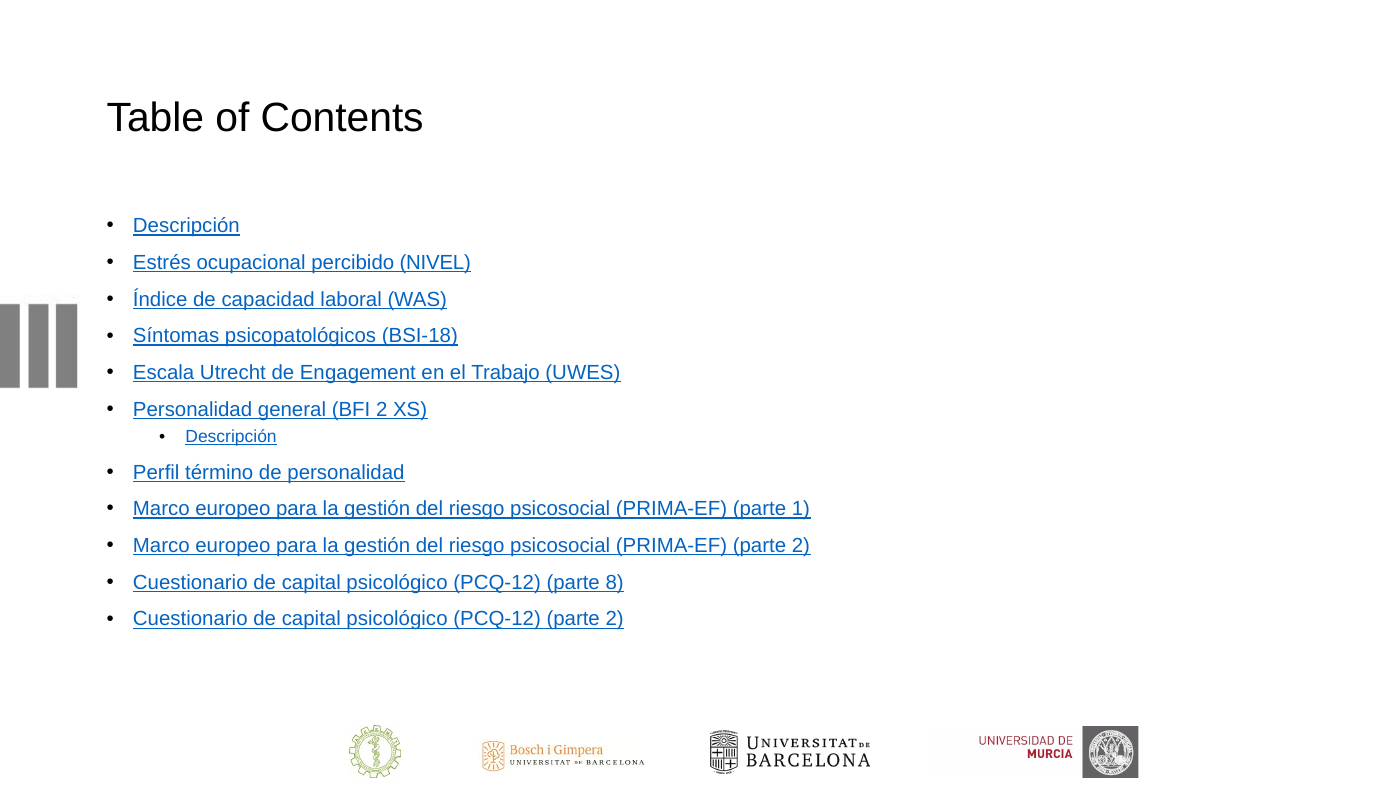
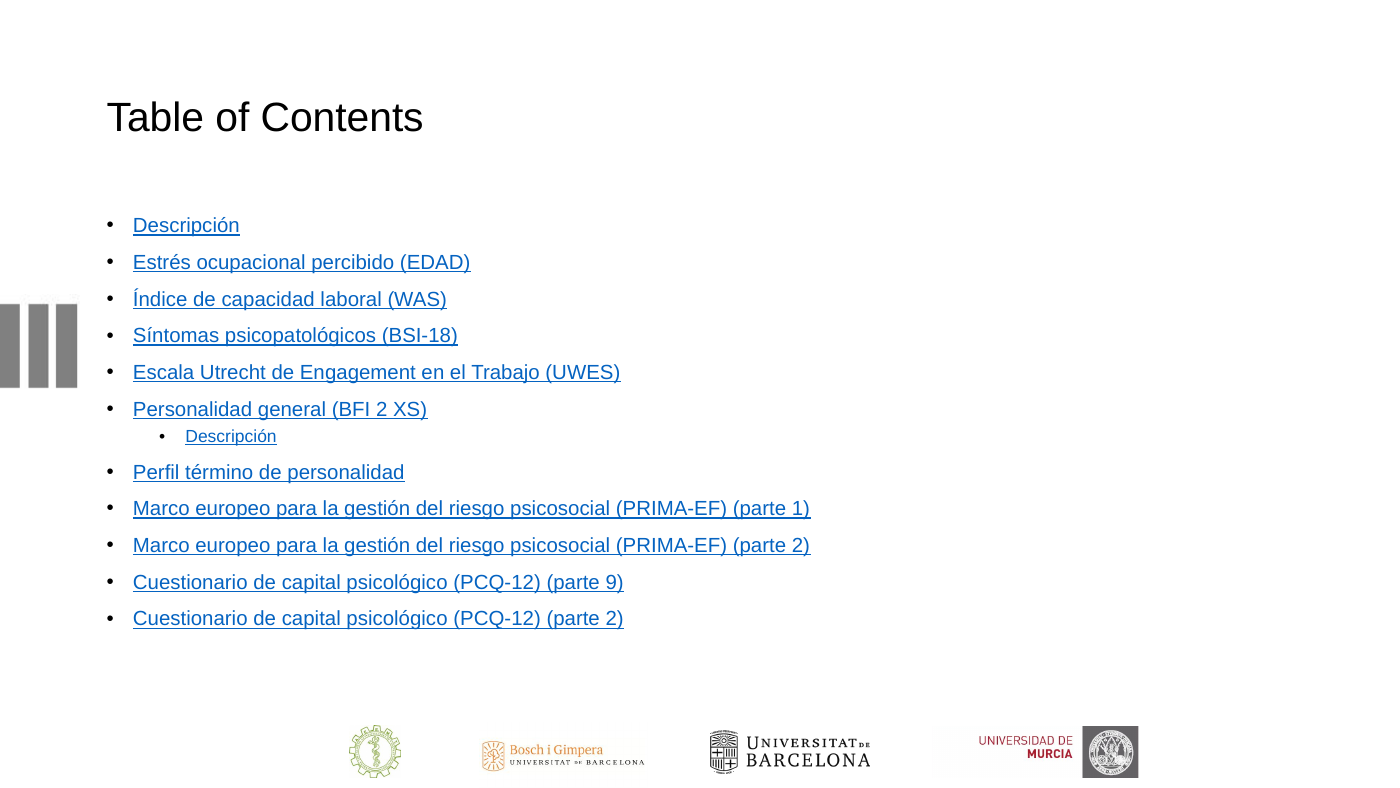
NIVEL: NIVEL -> EDAD
8: 8 -> 9
